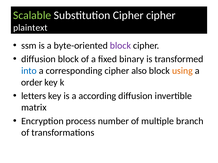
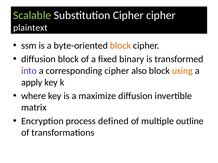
block at (120, 46) colour: purple -> orange
into colour: blue -> purple
order: order -> apply
letters: letters -> where
according: according -> maximize
number: number -> defined
branch: branch -> outline
